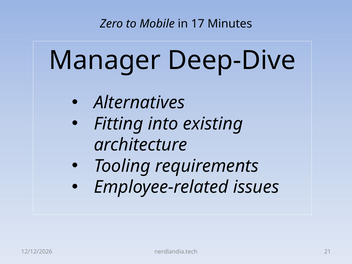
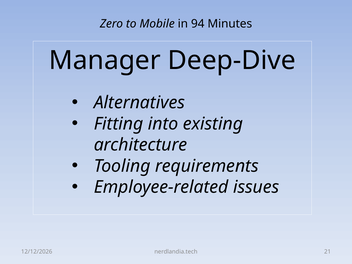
17: 17 -> 94
